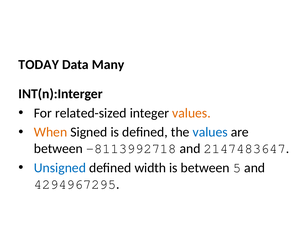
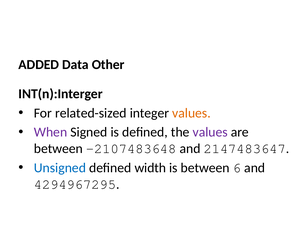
TODAY: TODAY -> ADDED
Many: Many -> Other
When colour: orange -> purple
values at (210, 132) colour: blue -> purple
-8113992718: -8113992718 -> -2107483648
5: 5 -> 6
